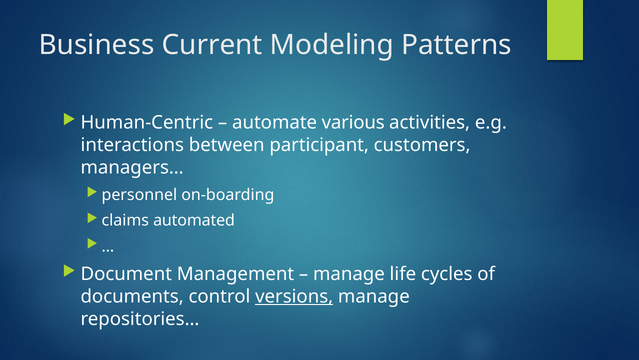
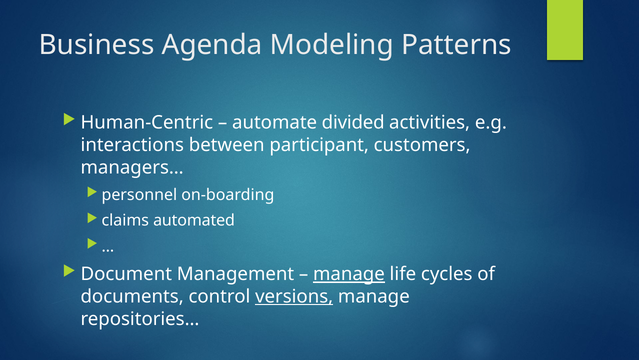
Current: Current -> Agenda
various: various -> divided
manage at (349, 274) underline: none -> present
